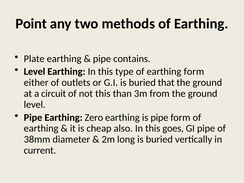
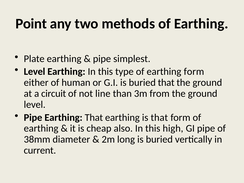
contains: contains -> simplest
outlets: outlets -> human
not this: this -> line
Earthing Zero: Zero -> That
is pipe: pipe -> that
goes: goes -> high
